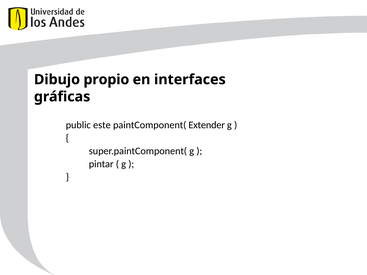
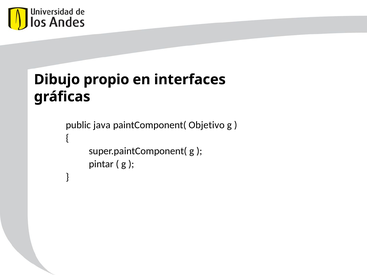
este: este -> java
Extender: Extender -> Objetivo
